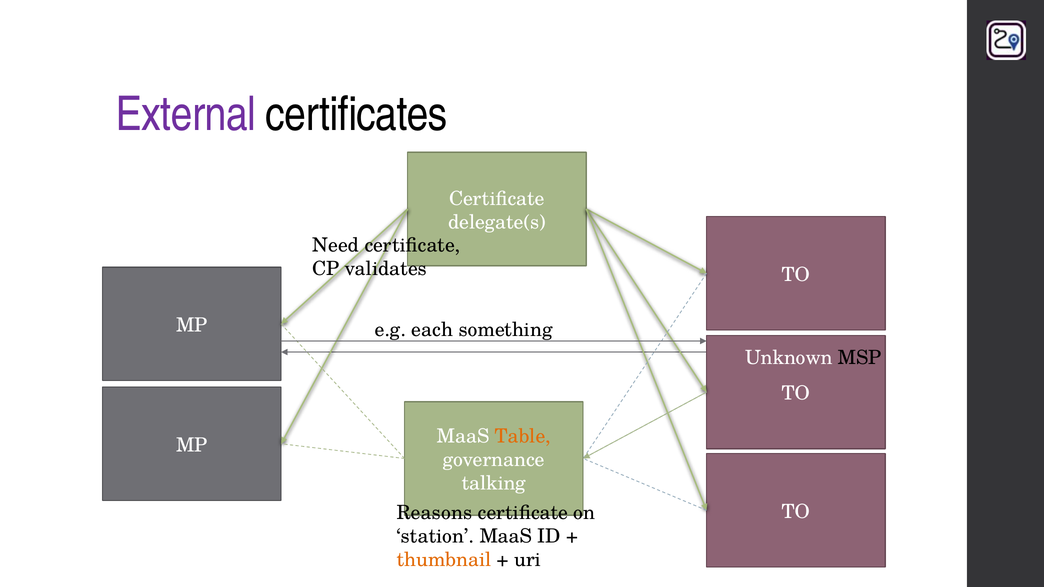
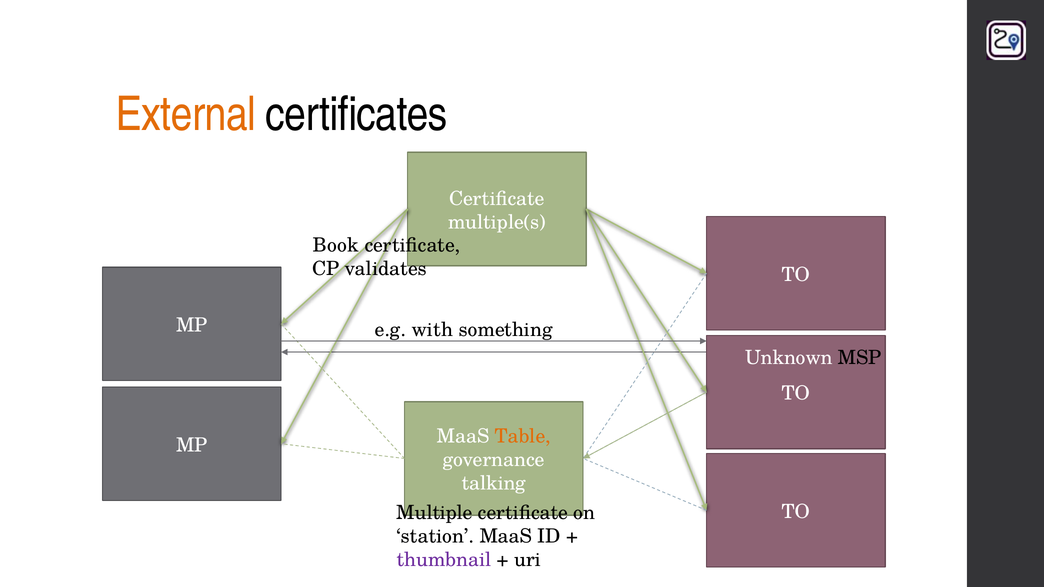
External colour: purple -> orange
delegate(s: delegate(s -> multiple(s
Need: Need -> Book
each: each -> with
Reasons: Reasons -> Multiple
thumbnail colour: orange -> purple
